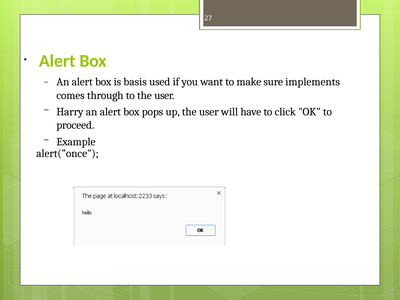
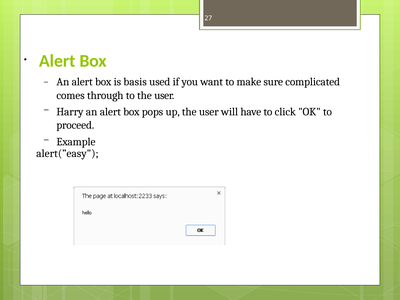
implements: implements -> complicated
alert(”once: alert(”once -> alert(”easy
